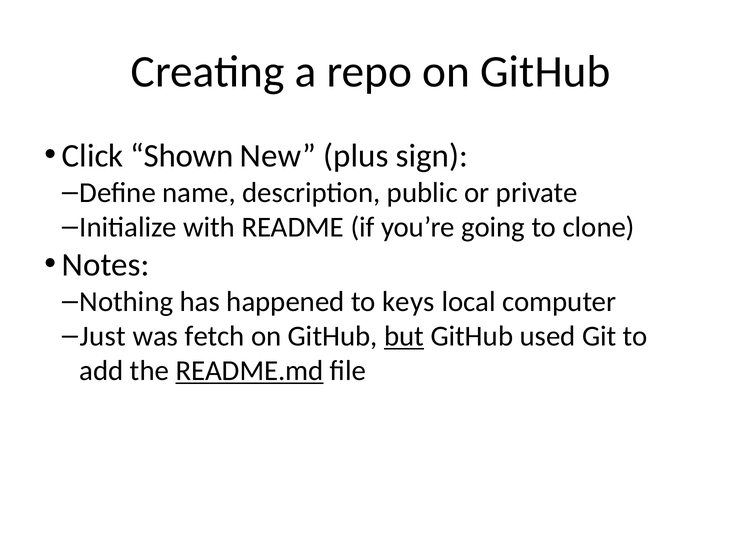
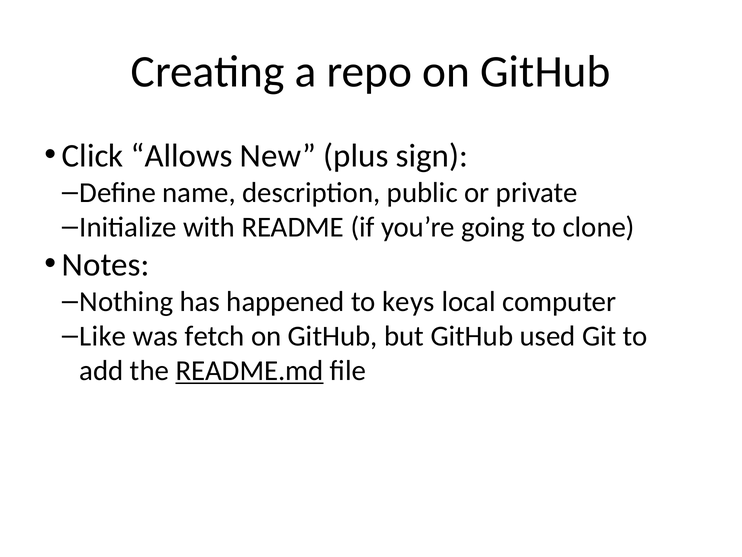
Shown: Shown -> Allows
Just: Just -> Like
but underline: present -> none
